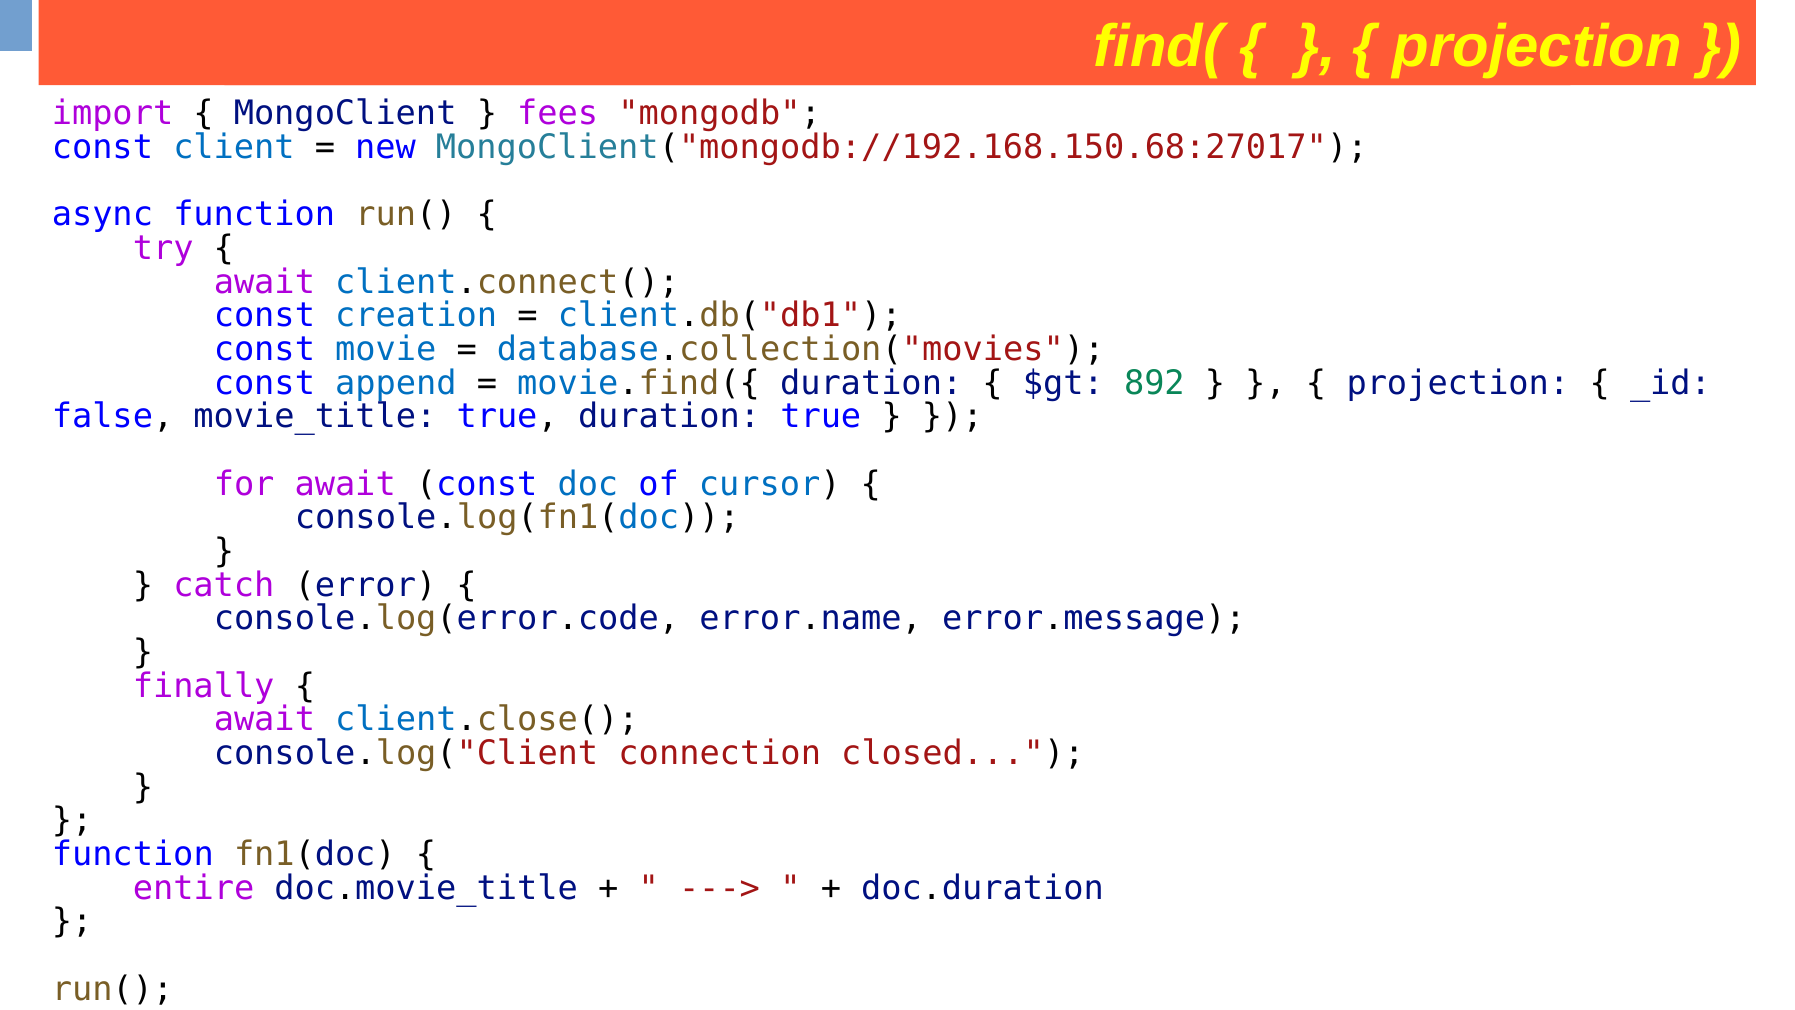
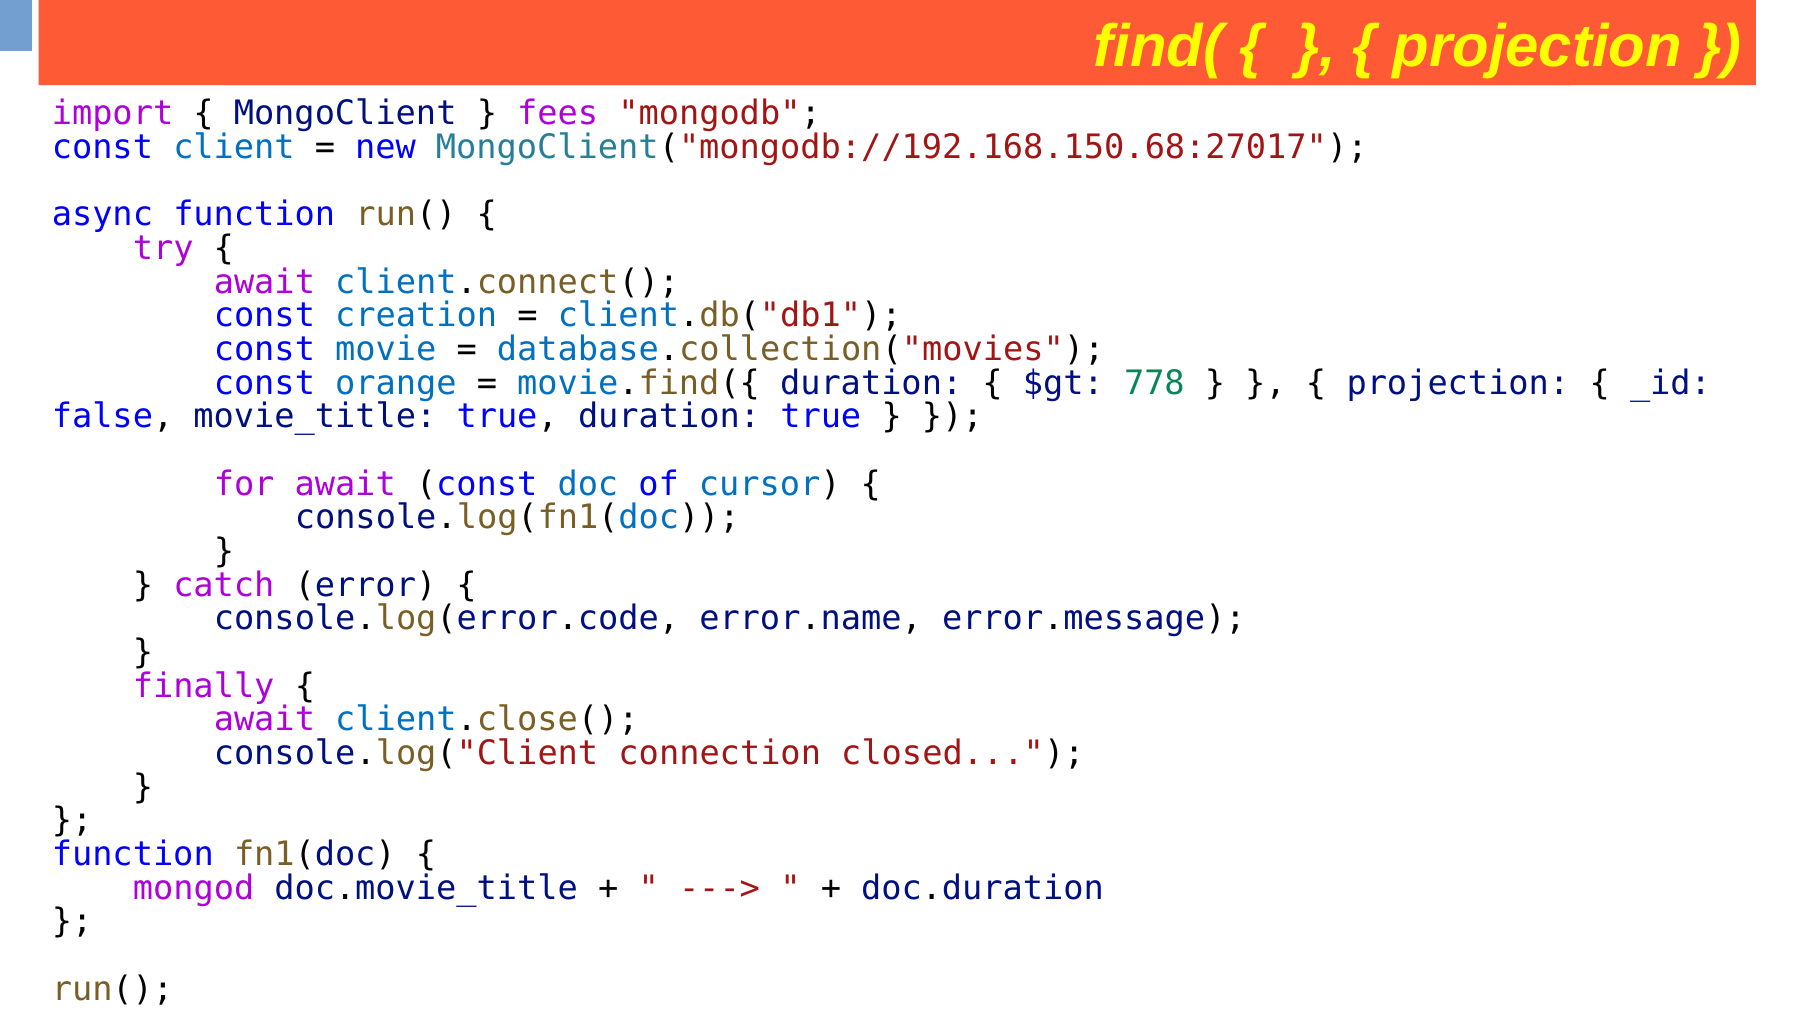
append: append -> orange
892: 892 -> 778
entire: entire -> mongod
